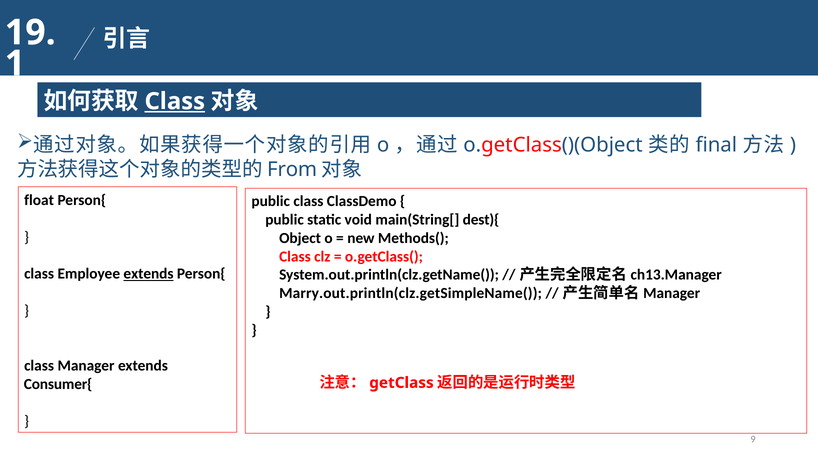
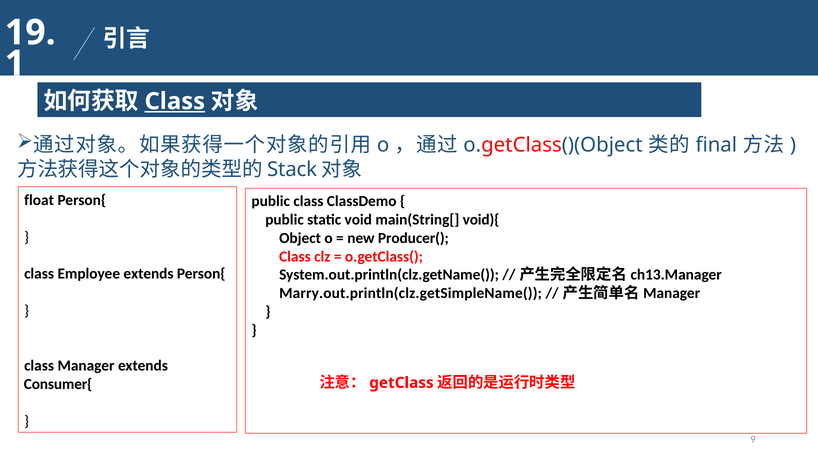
From: From -> Stack
dest){: dest){ -> void){
Methods(: Methods( -> Producer(
extends at (149, 274) underline: present -> none
